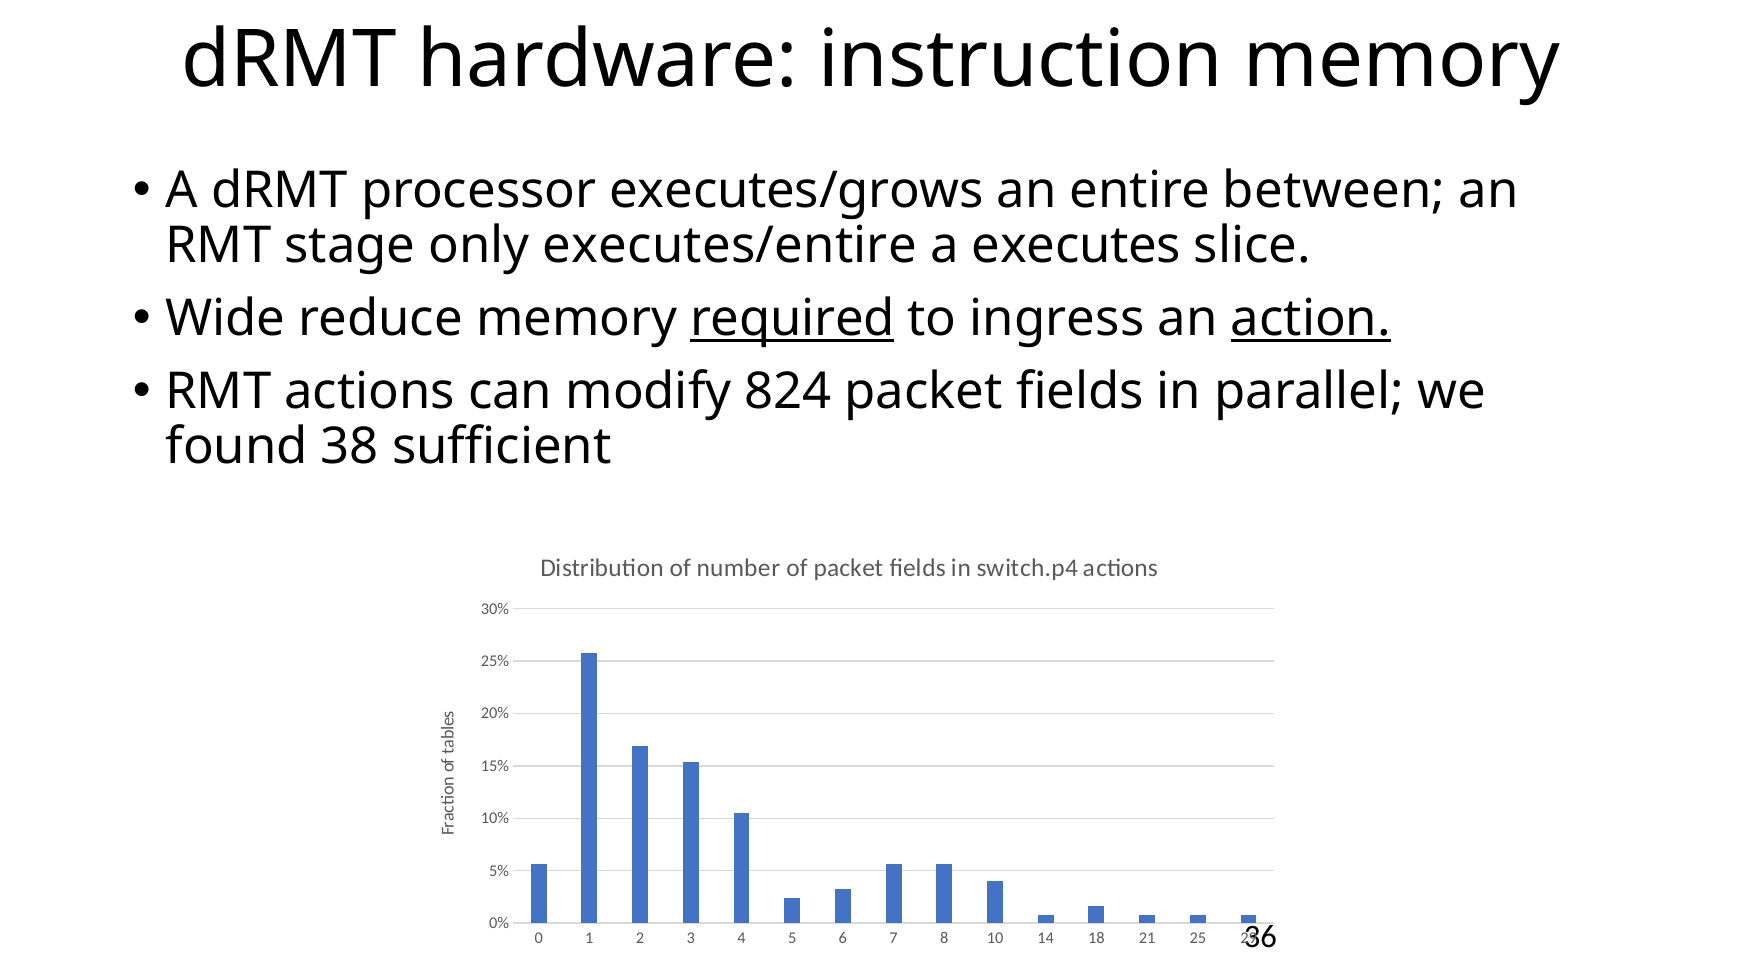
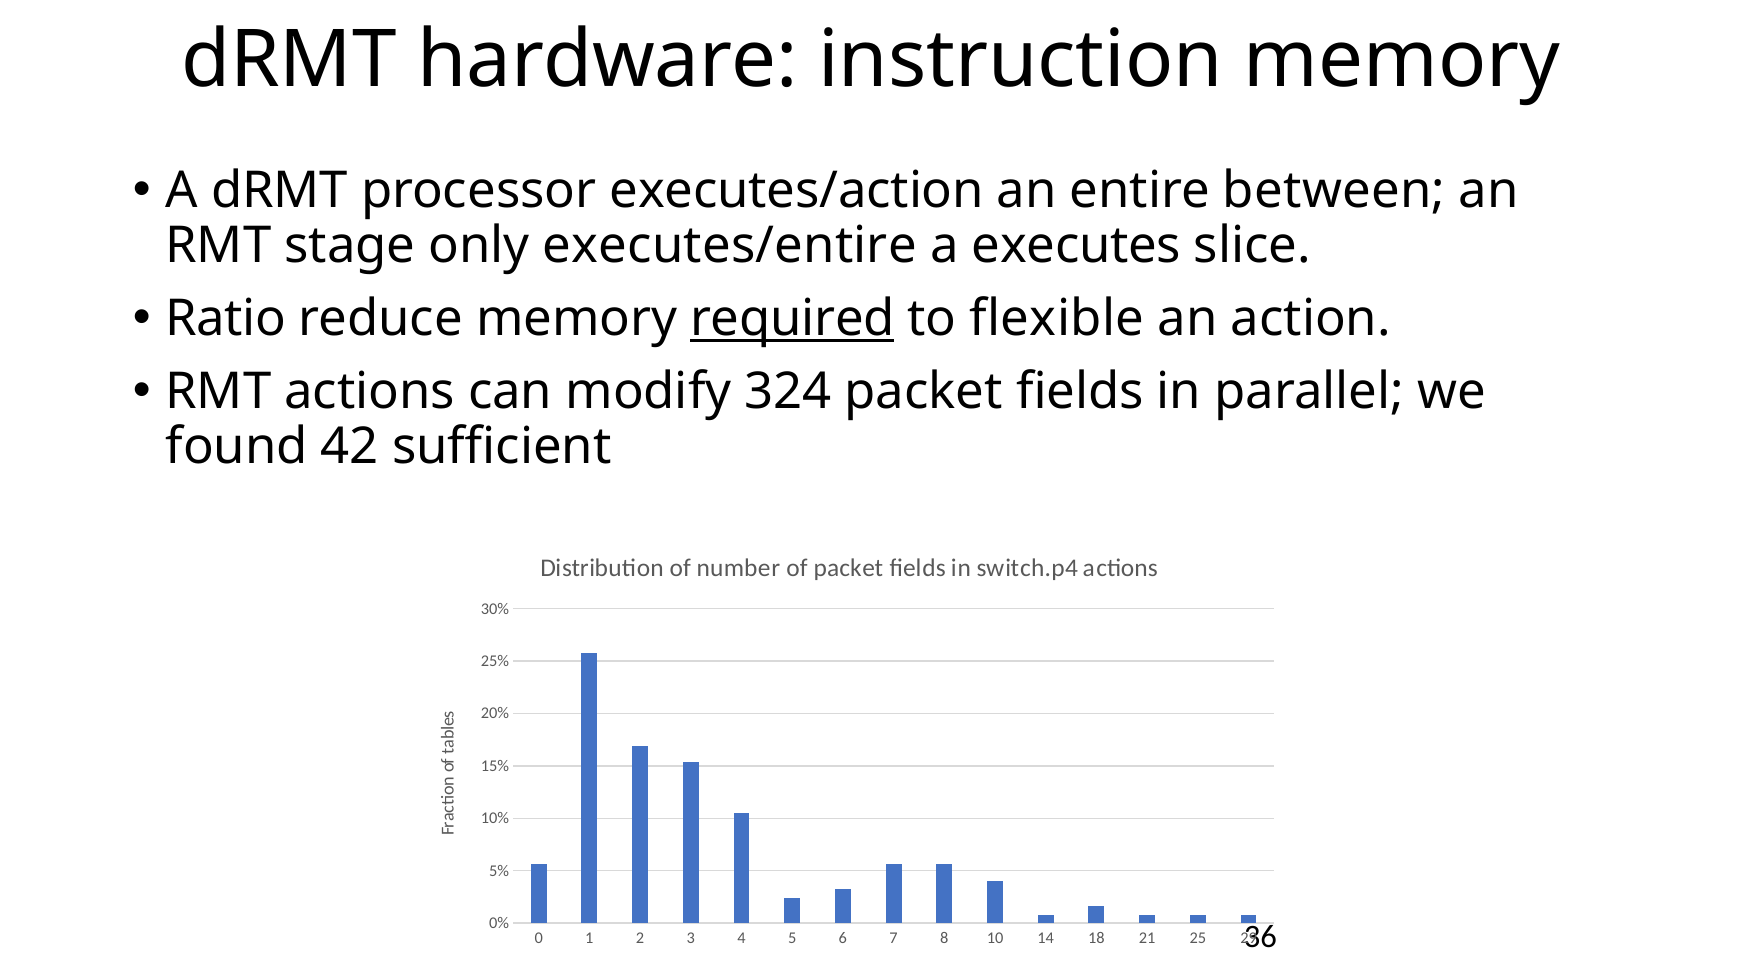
executes/grows: executes/grows -> executes/action
Wide: Wide -> Ratio
ingress: ingress -> flexible
action underline: present -> none
824: 824 -> 324
38: 38 -> 42
